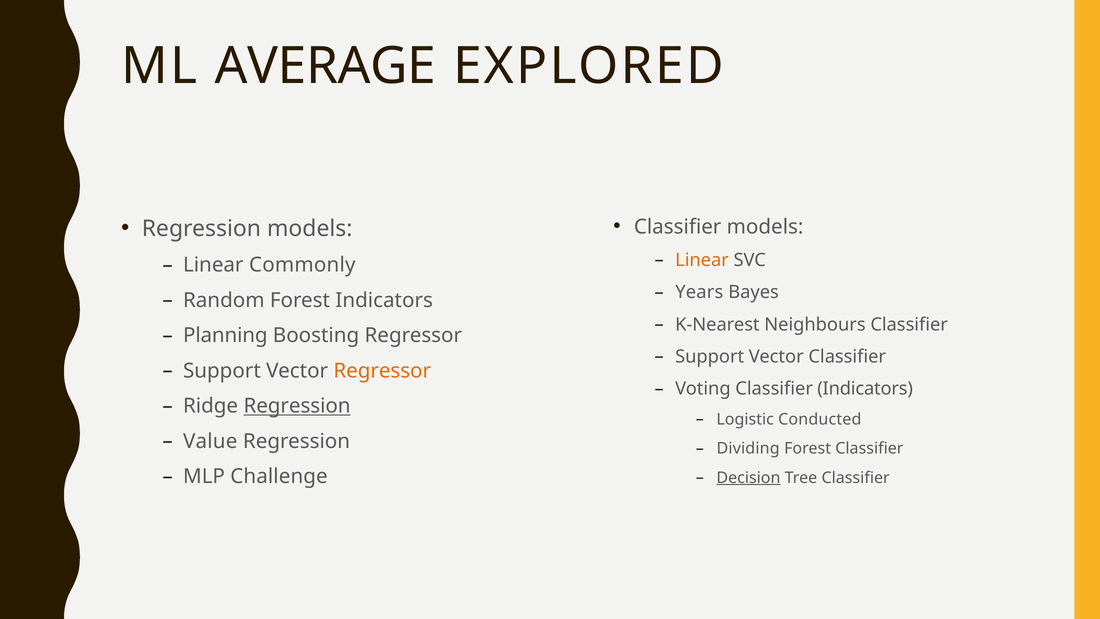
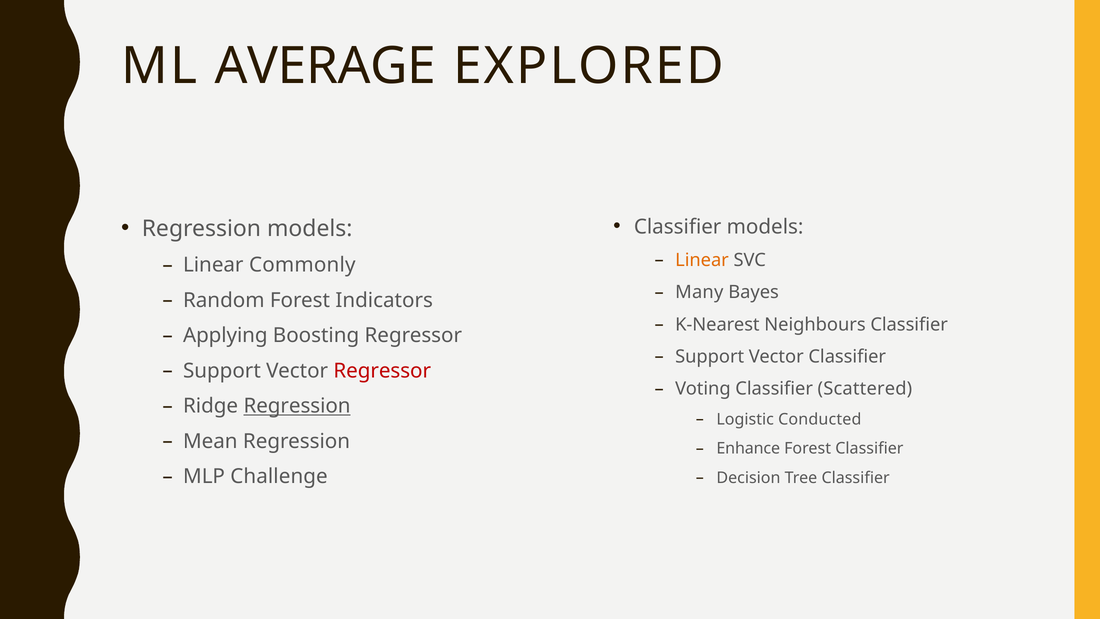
Years: Years -> Many
Planning: Planning -> Applying
Regressor at (382, 371) colour: orange -> red
Classifier Indicators: Indicators -> Scattered
Value: Value -> Mean
Dividing: Dividing -> Enhance
Decision underline: present -> none
